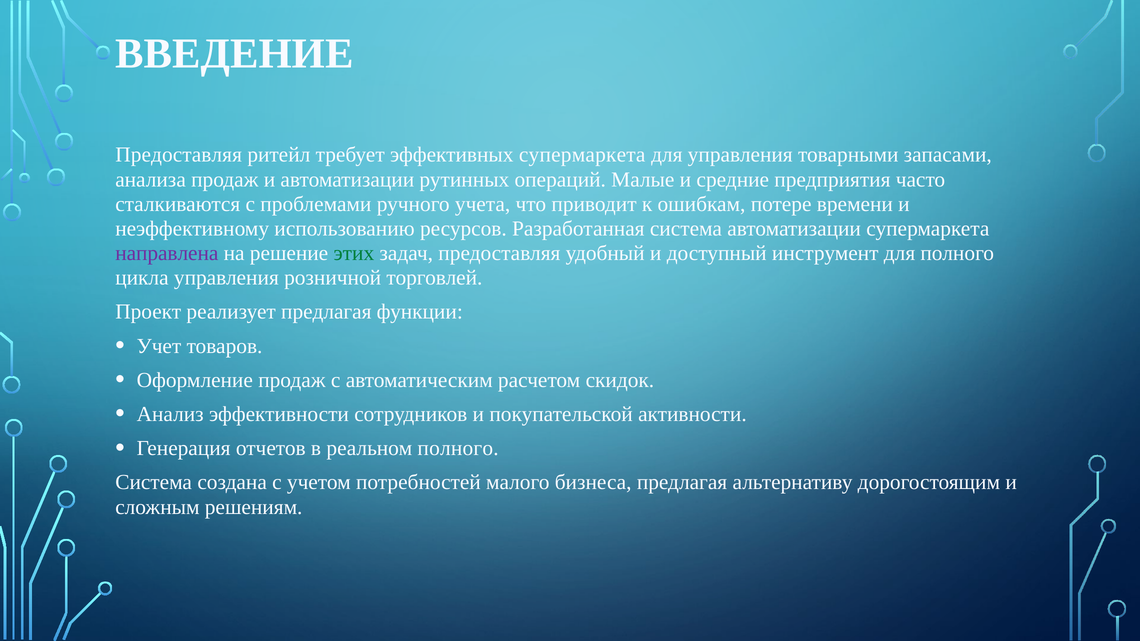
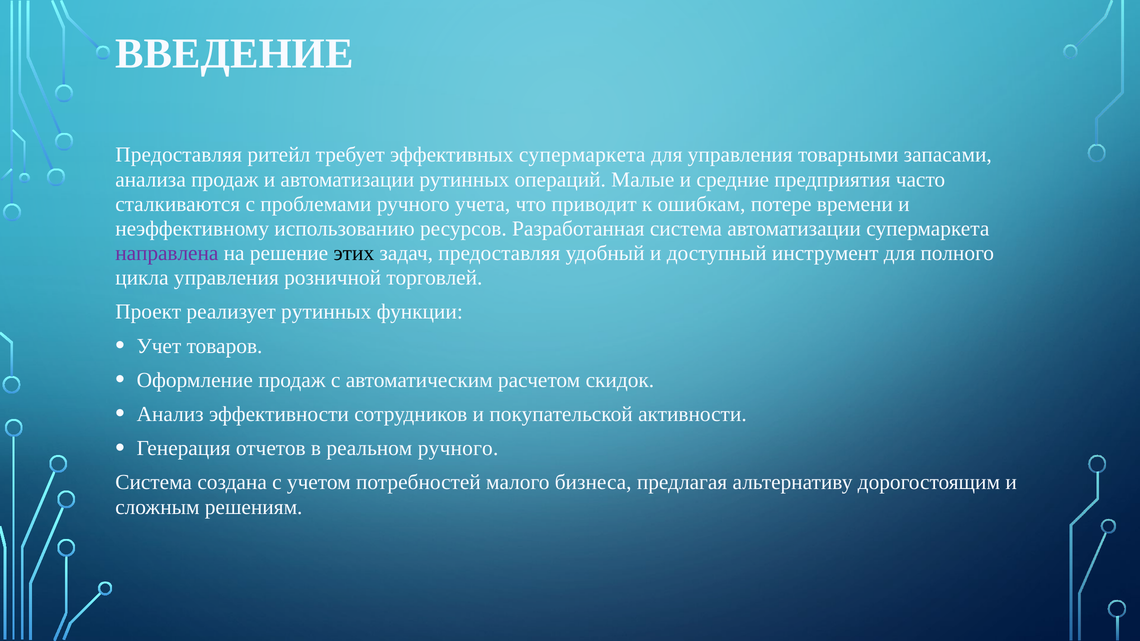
этих colour: green -> black
реализует предлагая: предлагая -> рутинных
реальном полного: полного -> ручного
